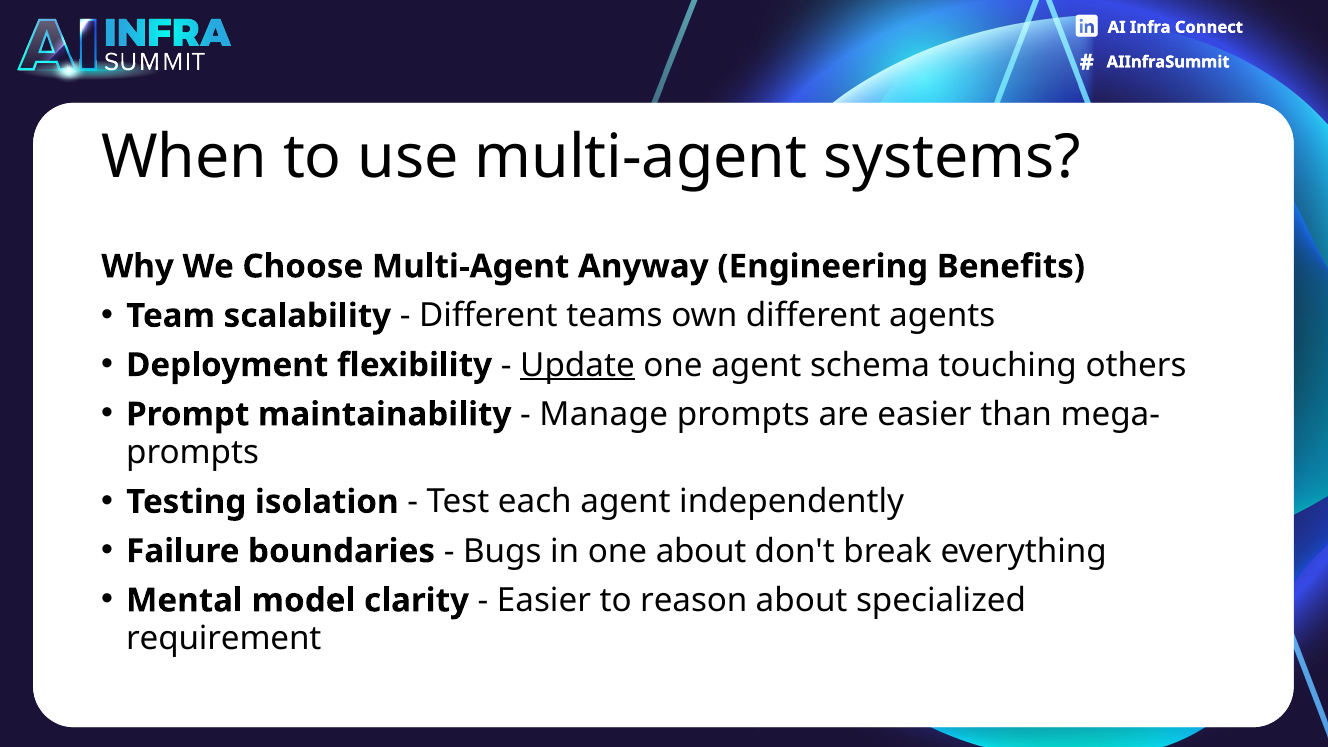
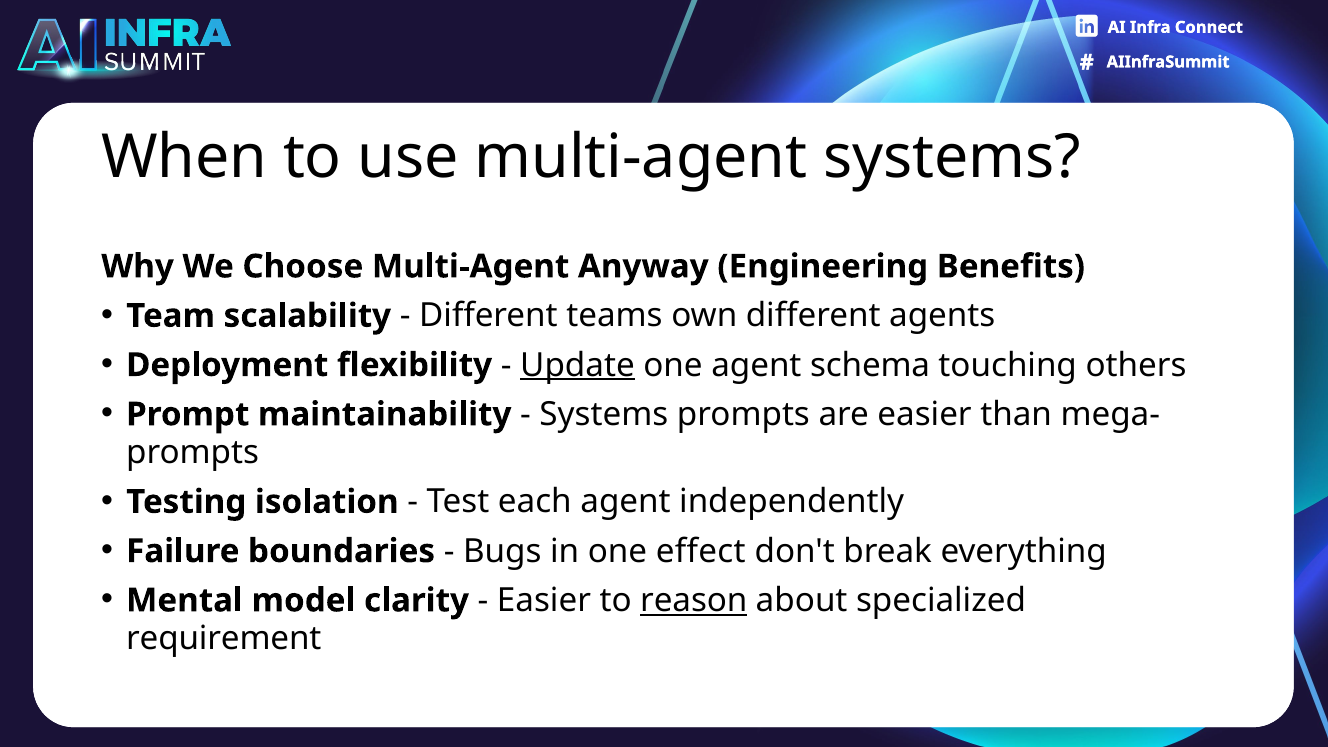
Manage at (604, 414): Manage -> Systems
one about: about -> effect
reason underline: none -> present
